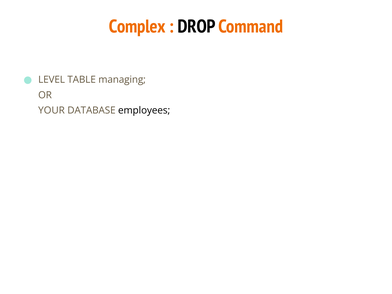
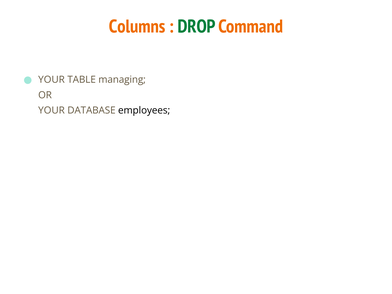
Complex: Complex -> Columns
DROP colour: black -> green
LEVEL at (52, 80): LEVEL -> YOUR
